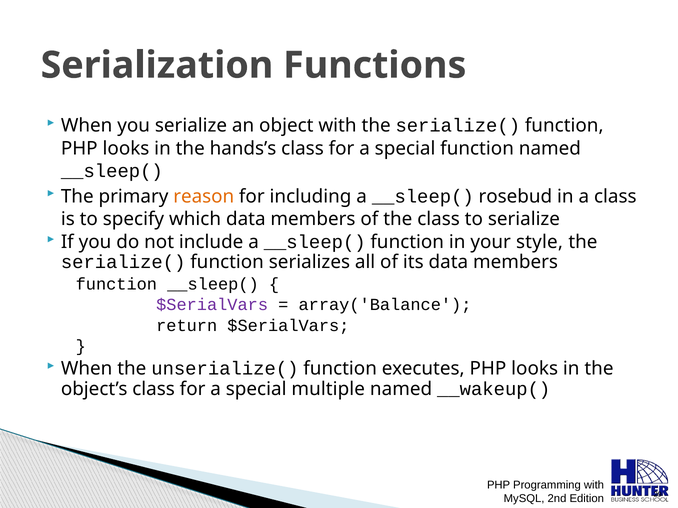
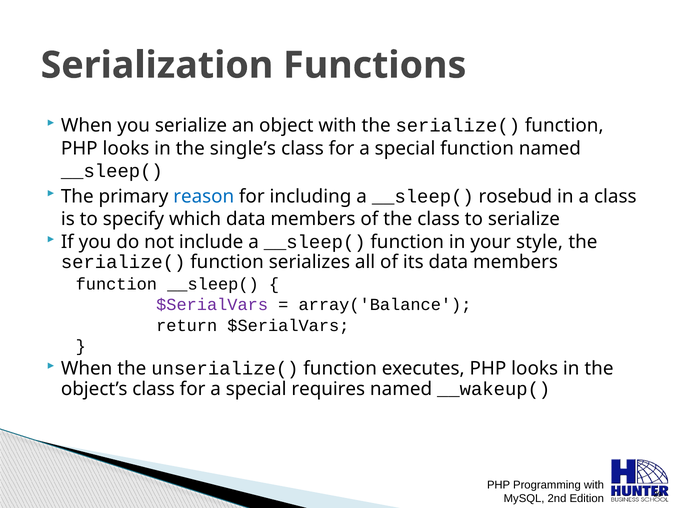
hands’s: hands’s -> single’s
reason colour: orange -> blue
multiple: multiple -> requires
